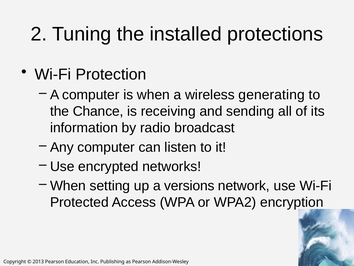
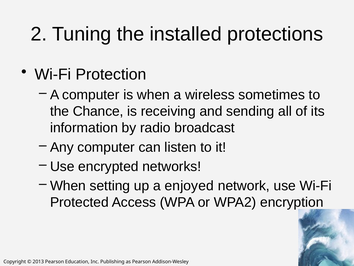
generating: generating -> sometimes
versions: versions -> enjoyed
